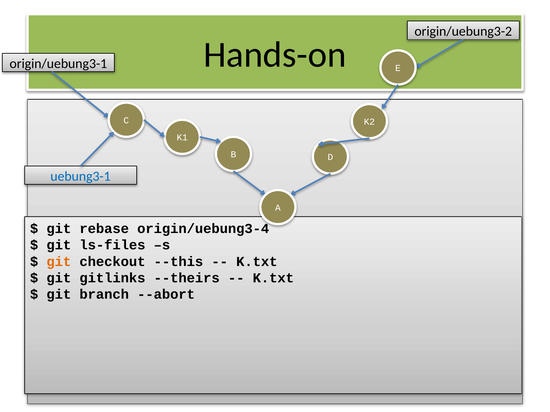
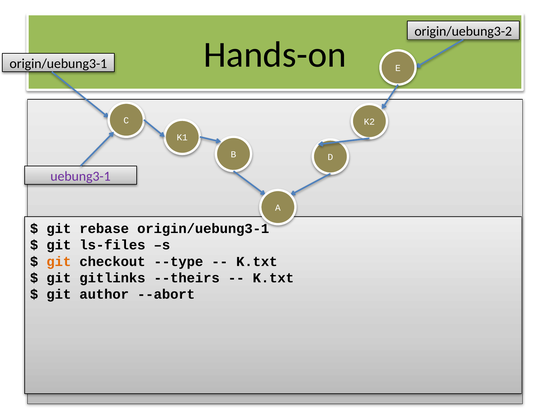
uebung3-1 colour: blue -> purple
rebase origin/uebung3-4: origin/uebung3-4 -> origin/uebung3-1
--this: --this -> --type
branch: branch -> author
